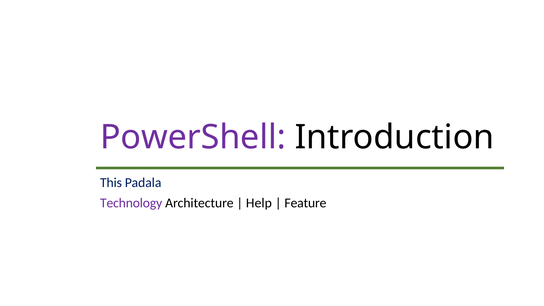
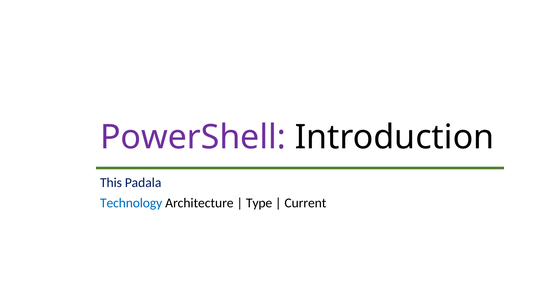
Technology colour: purple -> blue
Help: Help -> Type
Feature: Feature -> Current
